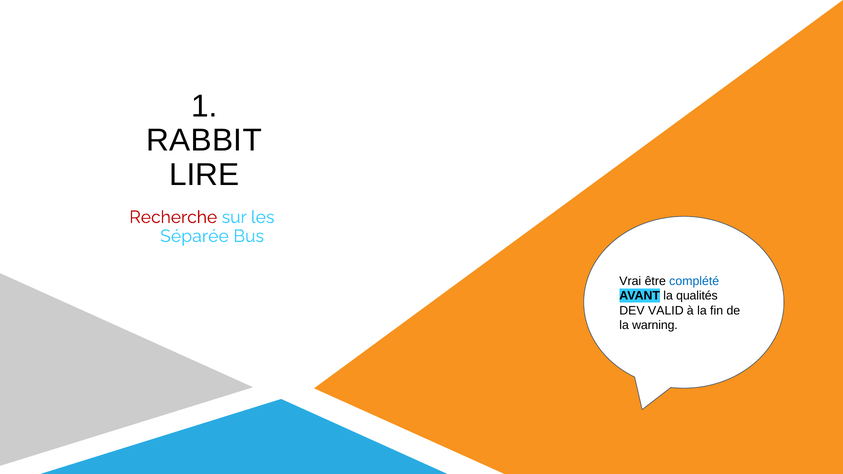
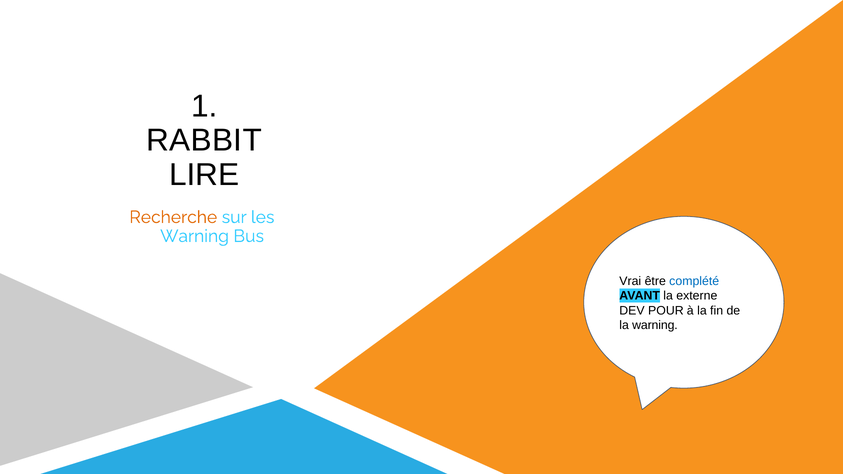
Recherche colour: red -> orange
Séparée at (194, 236): Séparée -> Warning
qualités: qualités -> externe
VALID: VALID -> POUR
